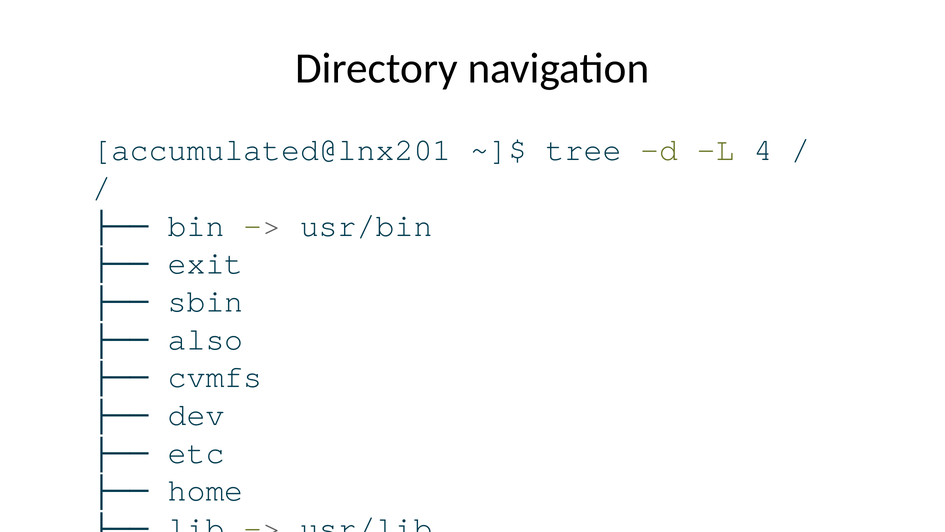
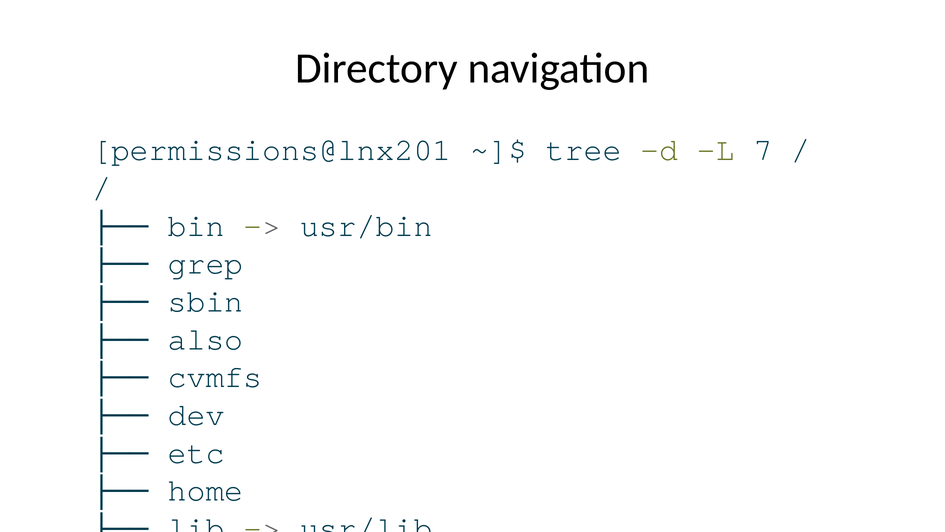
accumulated@lnx201: accumulated@lnx201 -> permissions@lnx201
4: 4 -> 7
exit: exit -> grep
